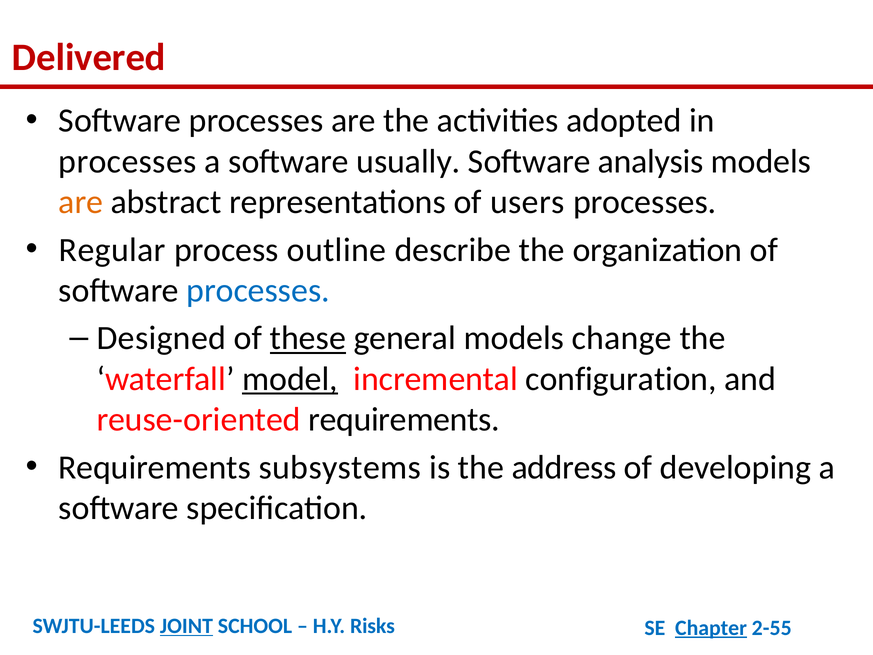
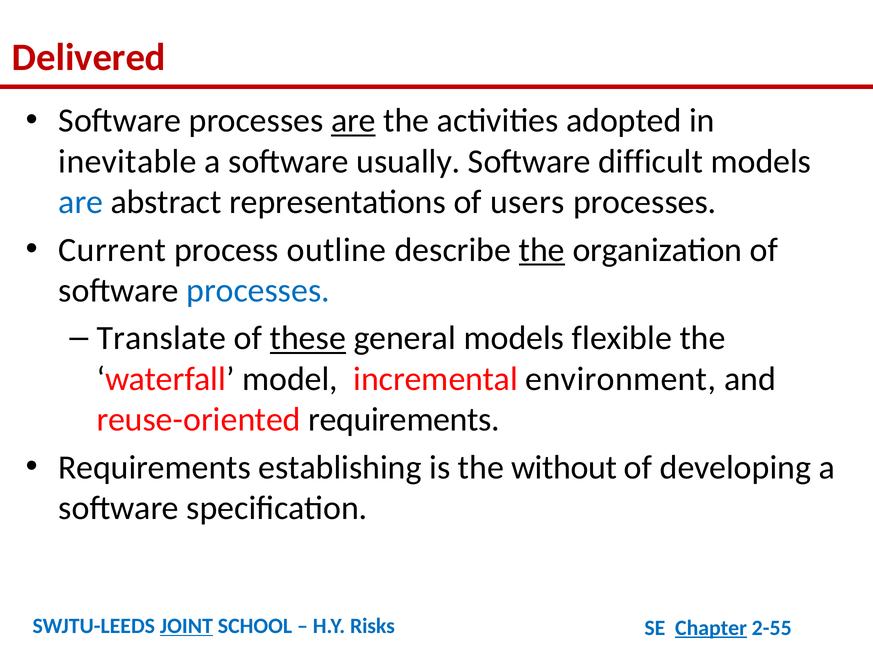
are at (353, 121) underline: none -> present
processes at (127, 161): processes -> inevitable
analysis: analysis -> difficult
are at (81, 202) colour: orange -> blue
Regular: Regular -> Current
the at (542, 250) underline: none -> present
Designed: Designed -> Translate
change: change -> flexible
model underline: present -> none
configuration: configuration -> environment
subsystems: subsystems -> establishing
address: address -> without
